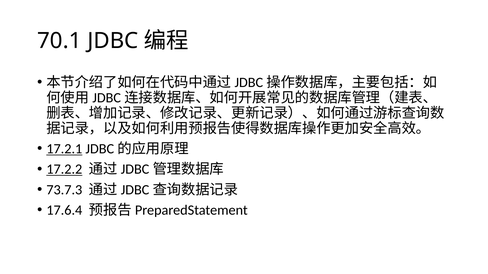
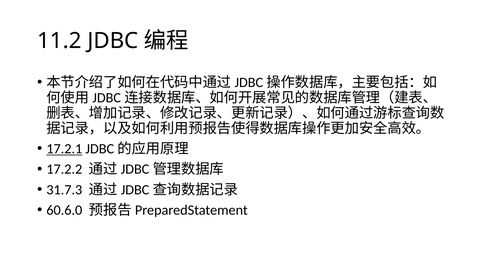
70.1: 70.1 -> 11.2
17.2.2 underline: present -> none
73.7.3: 73.7.3 -> 31.7.3
17.6.4: 17.6.4 -> 60.6.0
